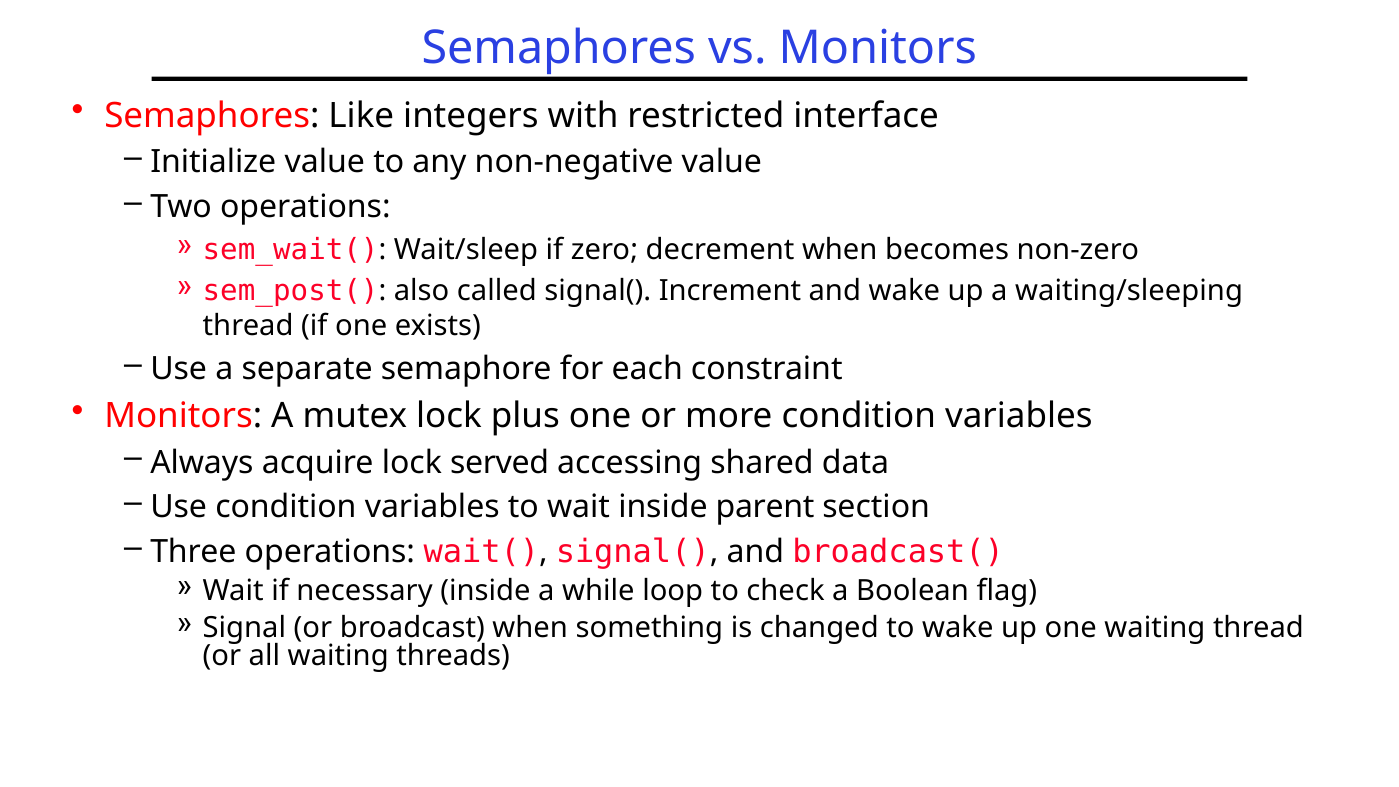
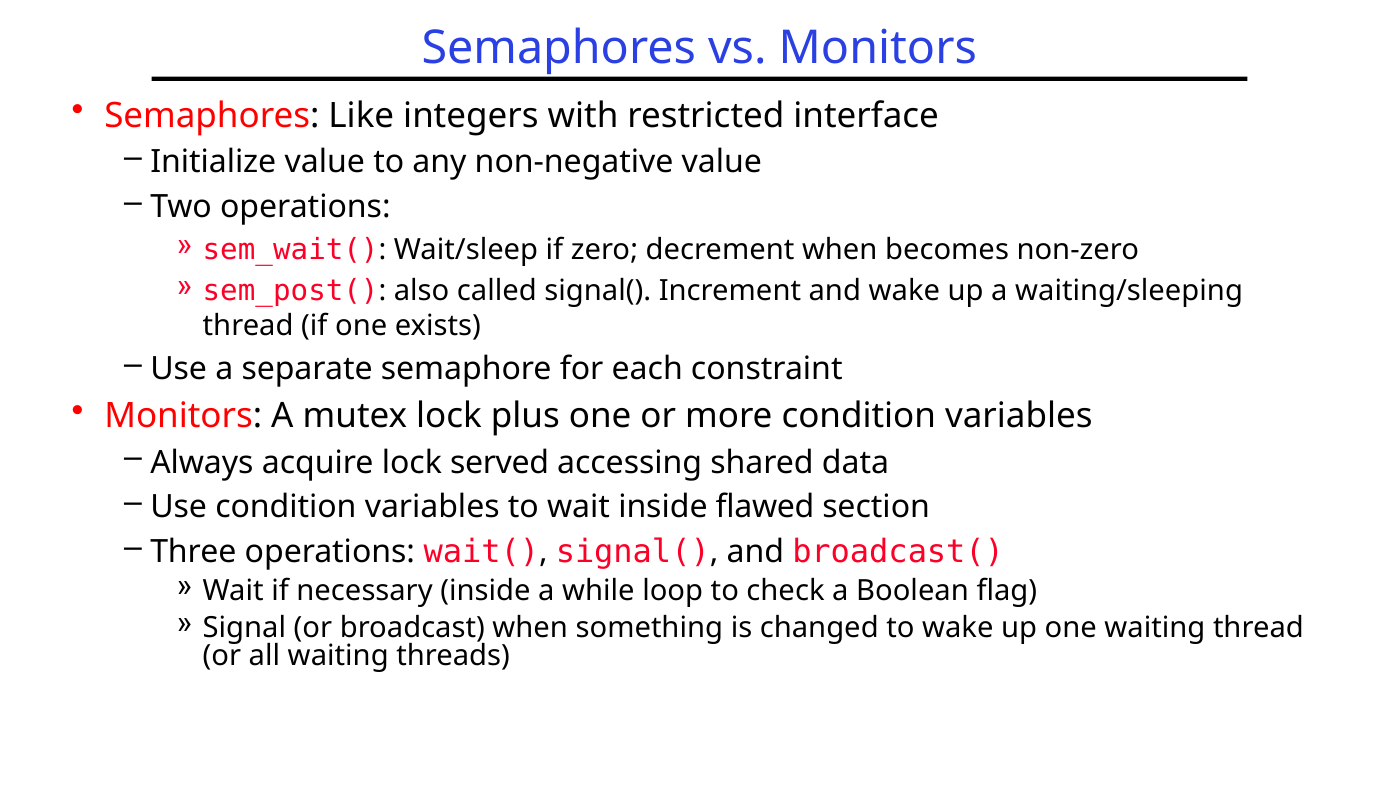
parent: parent -> flawed
